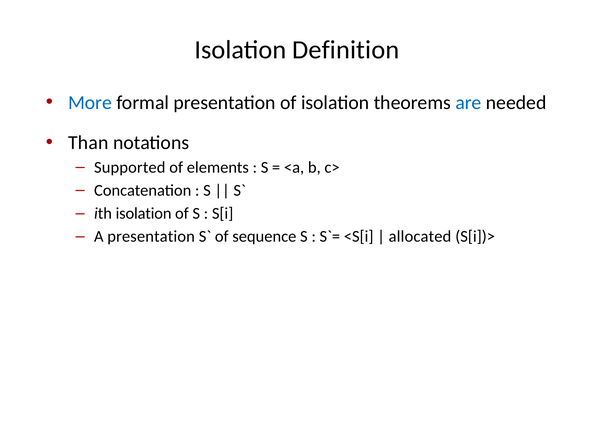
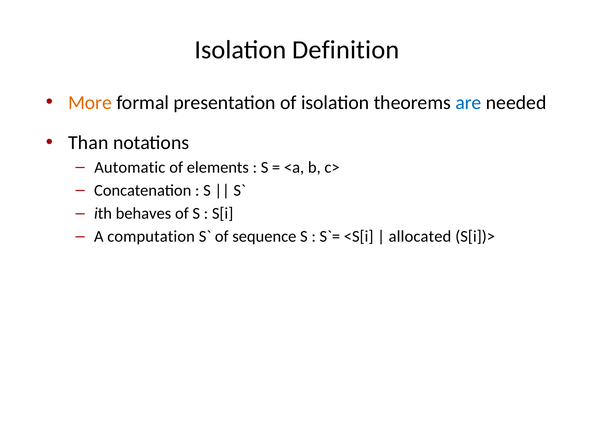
More colour: blue -> orange
Supported: Supported -> Automatic
ith isolation: isolation -> behaves
A presentation: presentation -> computation
